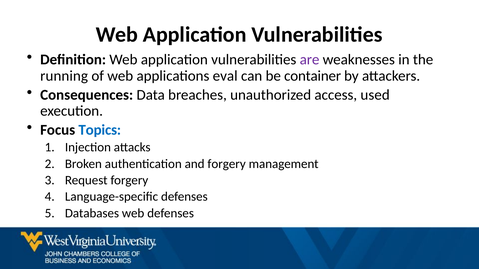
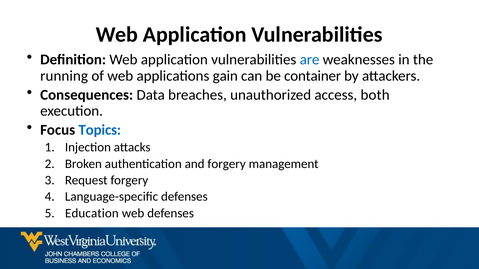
are colour: purple -> blue
eval: eval -> gain
used: used -> both
Databases: Databases -> Education
